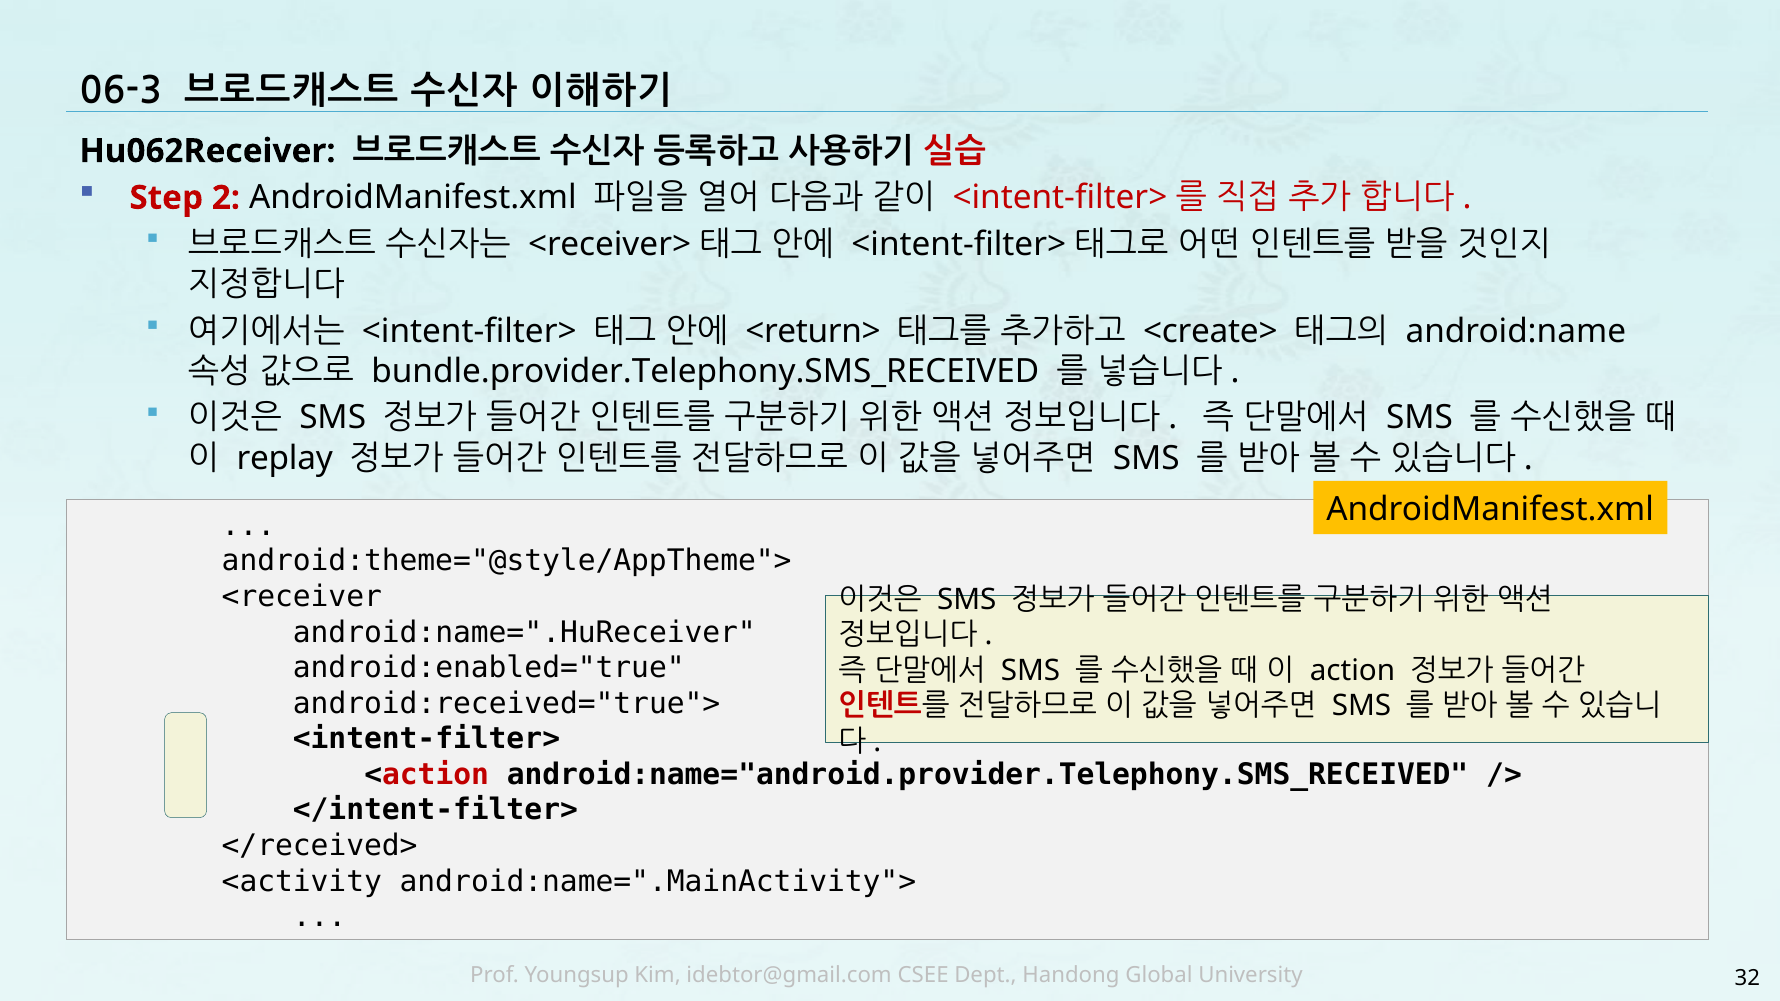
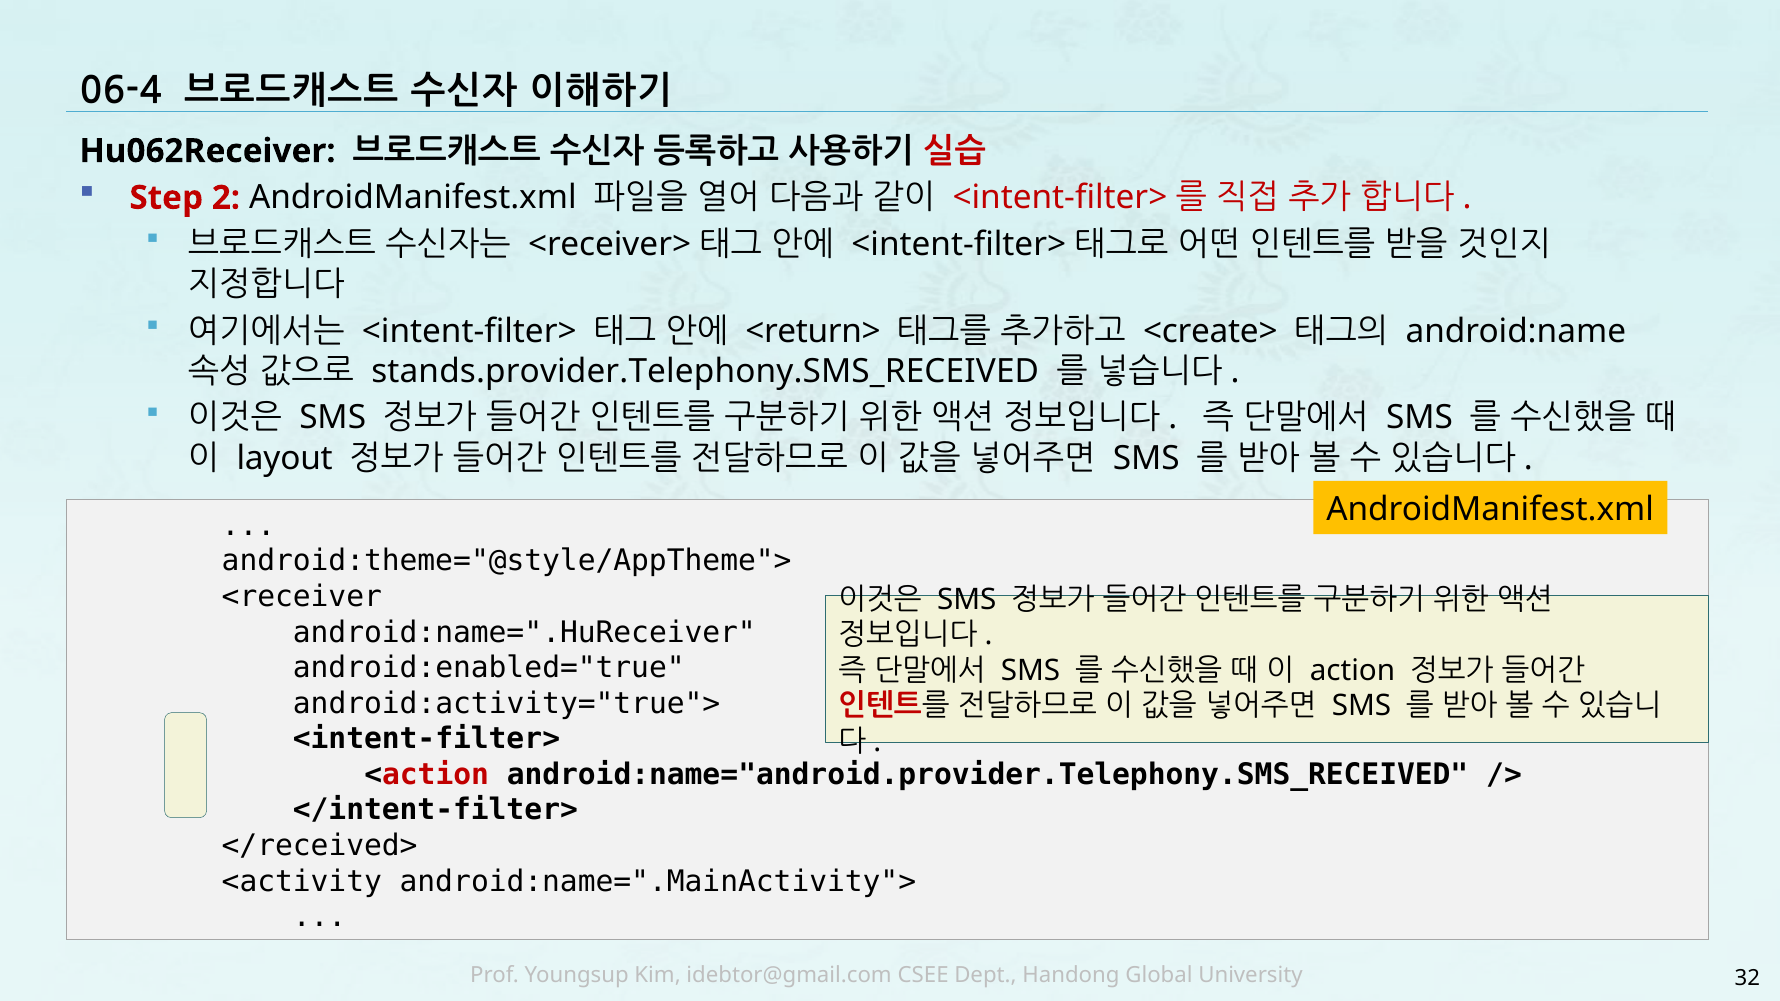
06-3: 06-3 -> 06-4
bundle.provider.Telephony.SMS_RECEIVED: bundle.provider.Telephony.SMS_RECEIVED -> stands.provider.Telephony.SMS_RECEIVED
replay: replay -> layout
android:received="true">: android:received="true"> -> android:activity="true">
